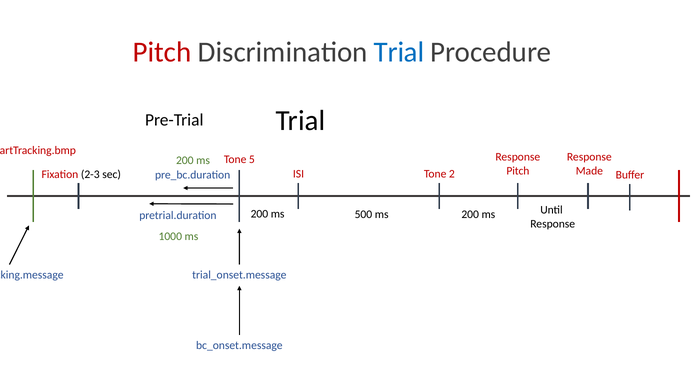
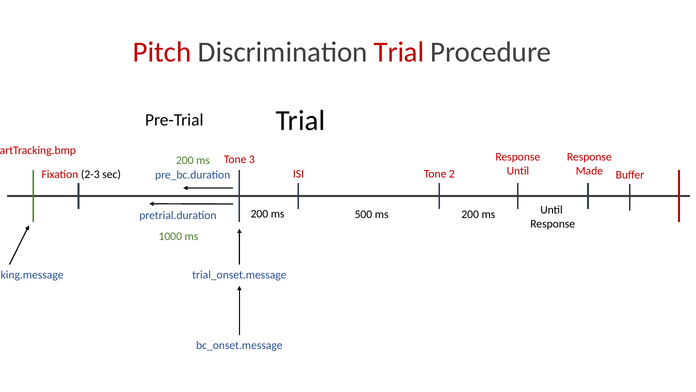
Trial at (399, 52) colour: blue -> red
5: 5 -> 3
Pitch at (518, 171): Pitch -> Until
